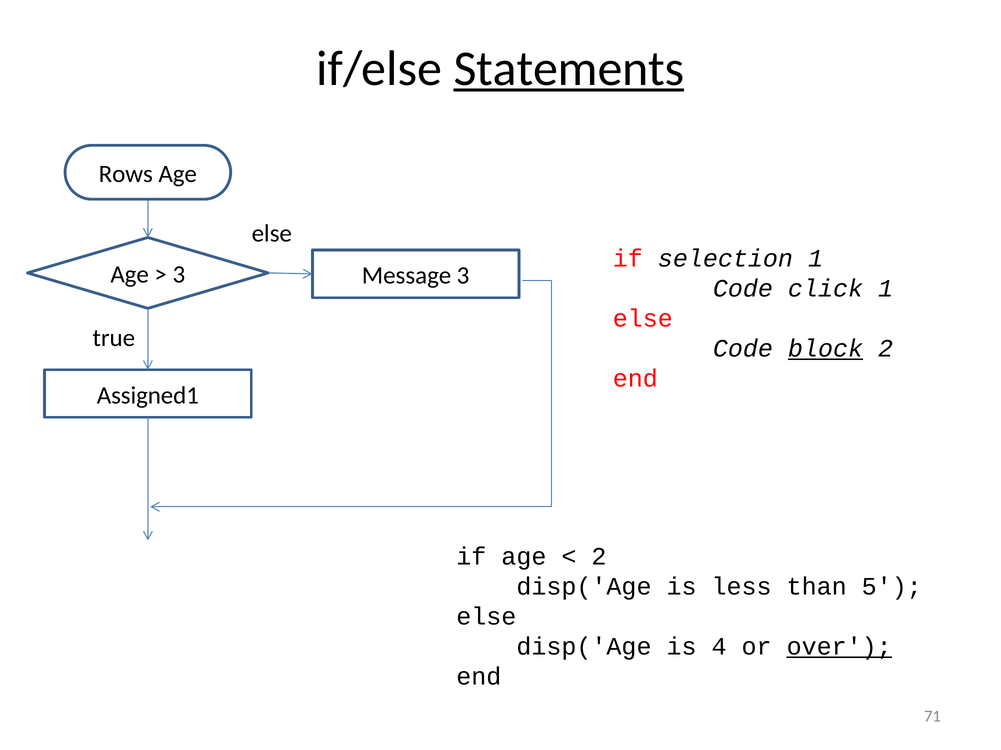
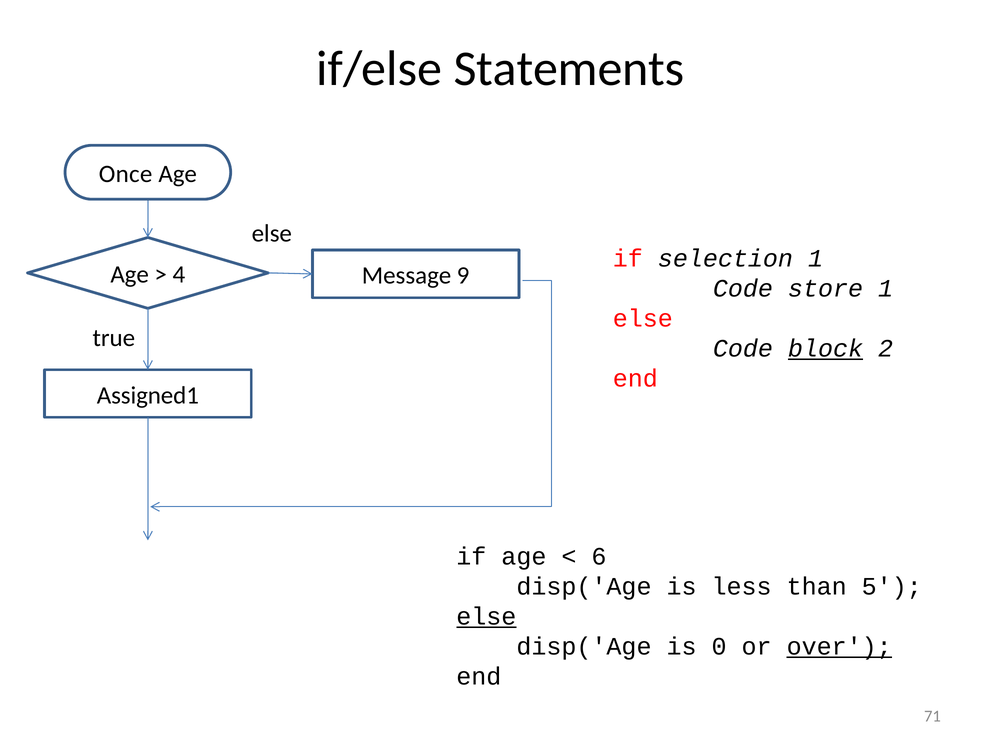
Statements underline: present -> none
Rows: Rows -> Once
3 at (179, 275): 3 -> 4
Message 3: 3 -> 9
click: click -> store
2 at (599, 557): 2 -> 6
else at (486, 617) underline: none -> present
4: 4 -> 0
